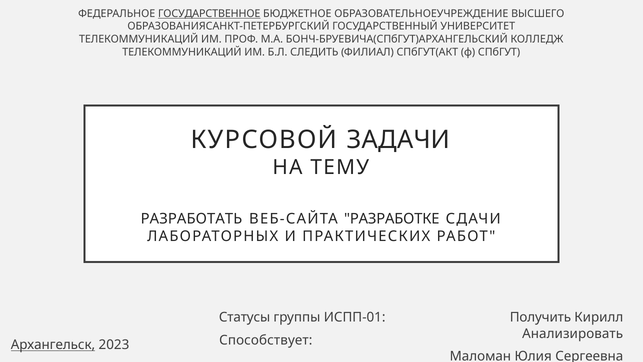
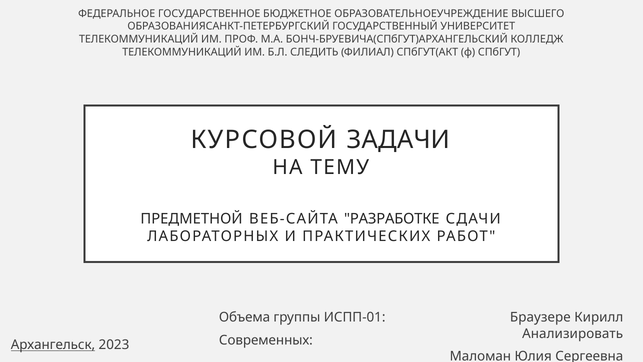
ГОСУДАРСТВЕННОЕ underline: present -> none
РАЗРАБОТАТЬ: РАЗРАБОТАТЬ -> ПРЕДМЕТНОЙ
Статусы: Статусы -> Объема
Получить: Получить -> Браузере
Способствует: Способствует -> Современных
